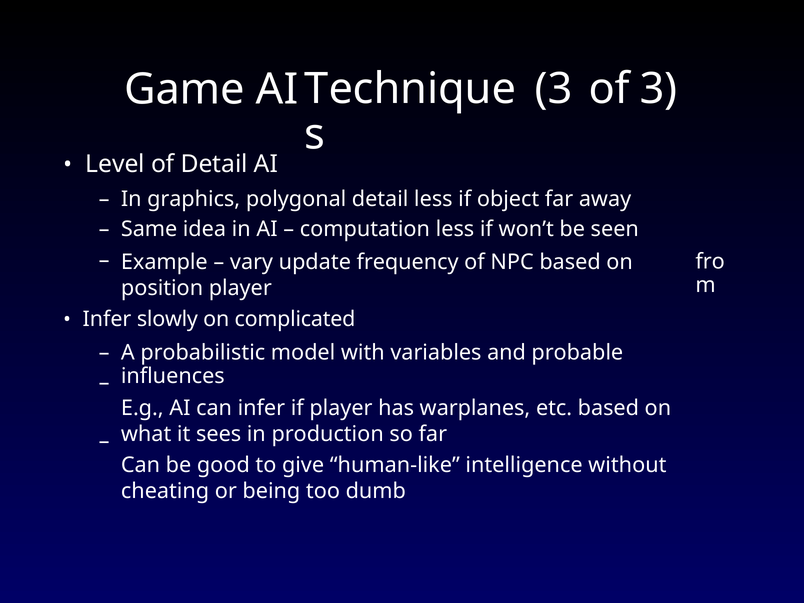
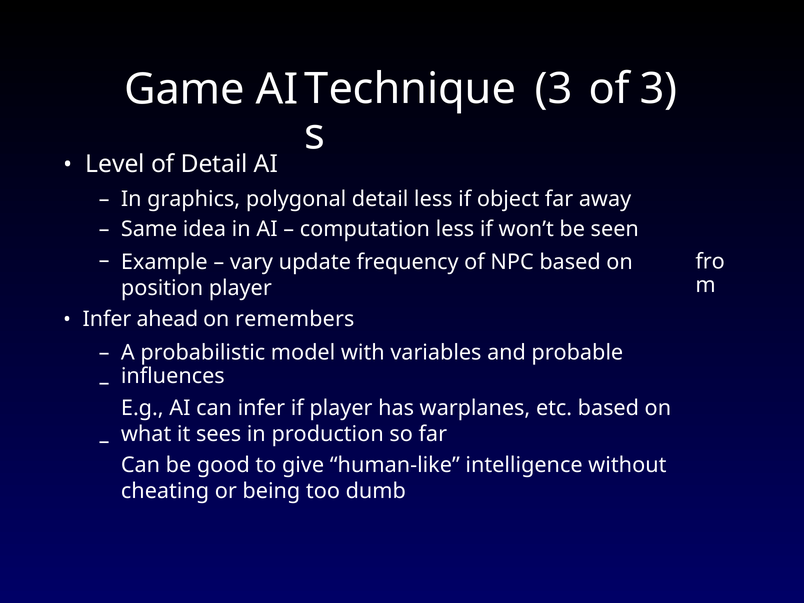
slowly: slowly -> ahead
complicated: complicated -> remembers
